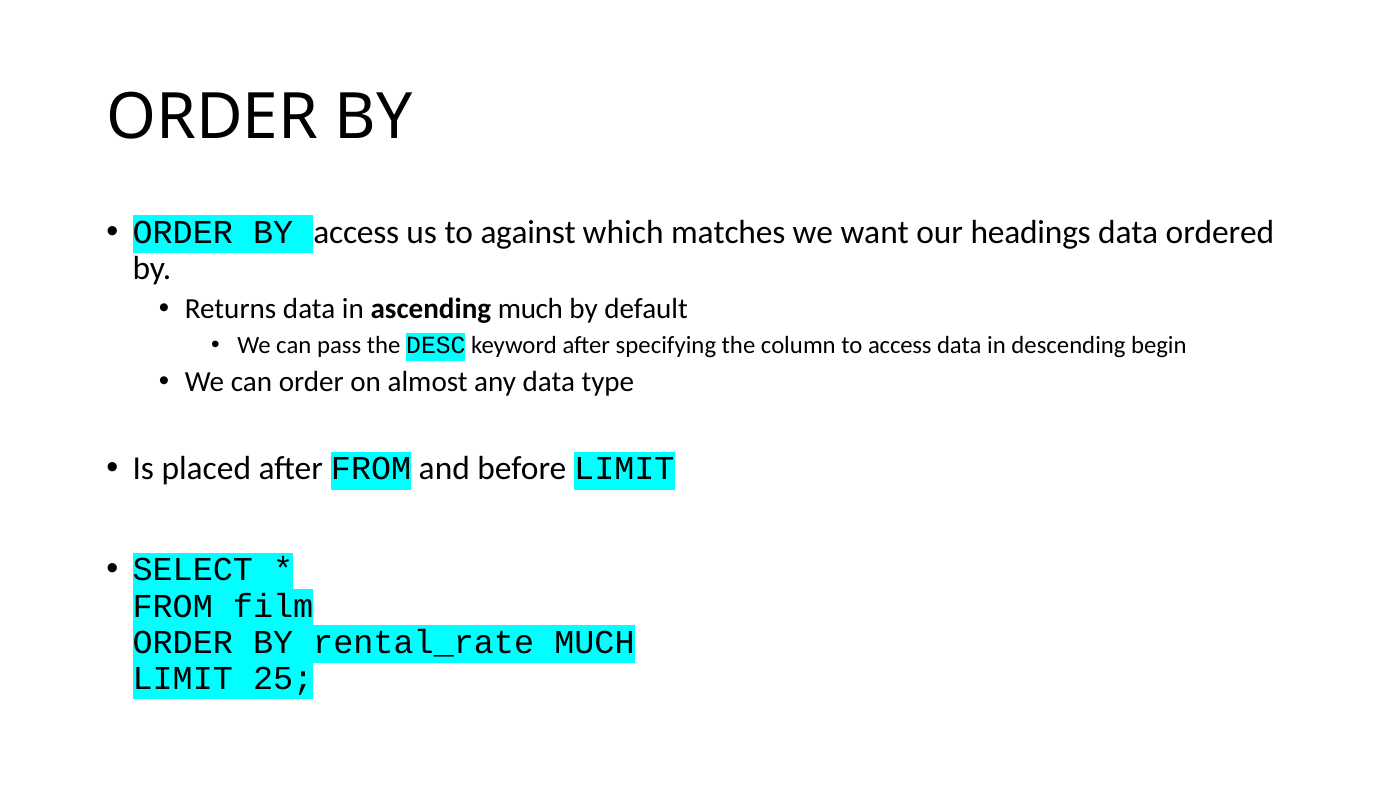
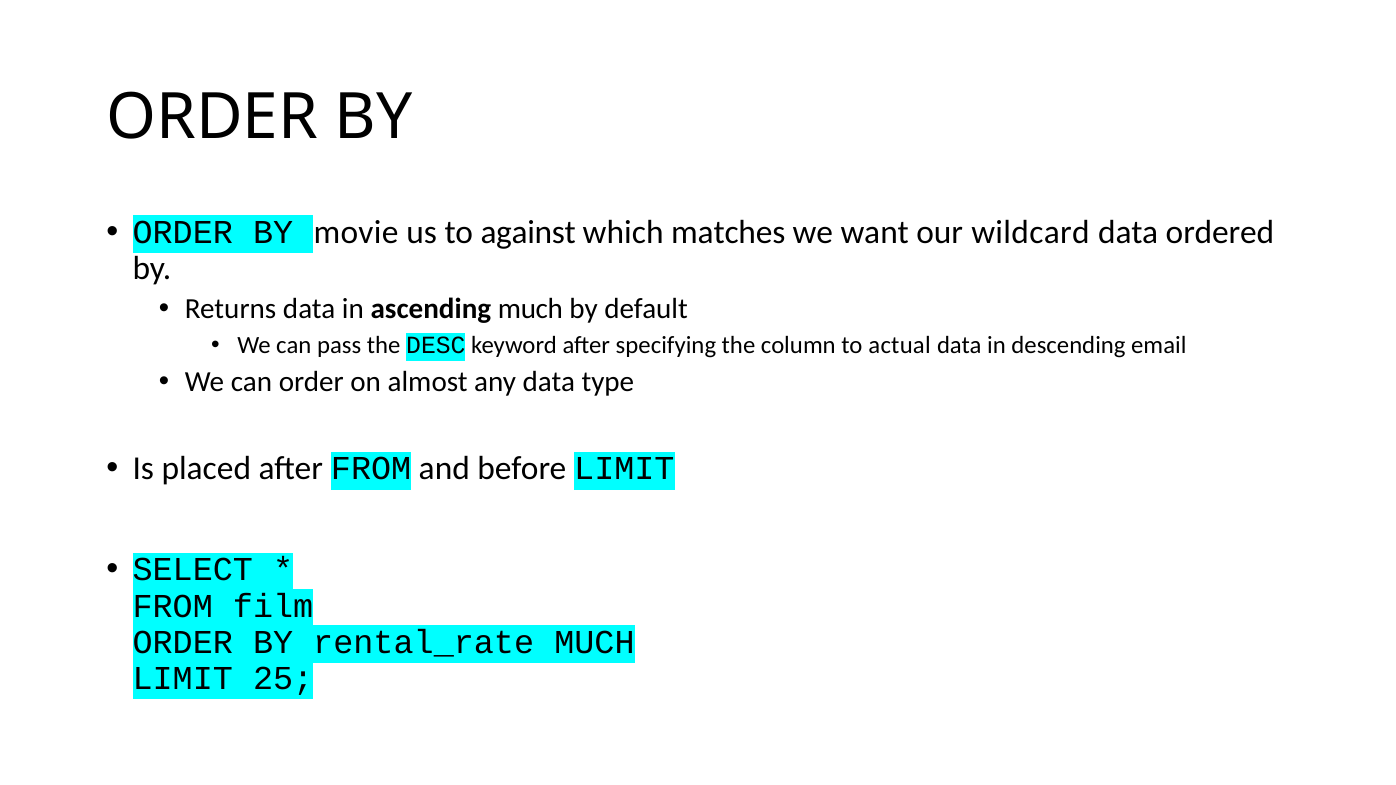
BY access: access -> movie
headings: headings -> wildcard
to access: access -> actual
begin: begin -> email
